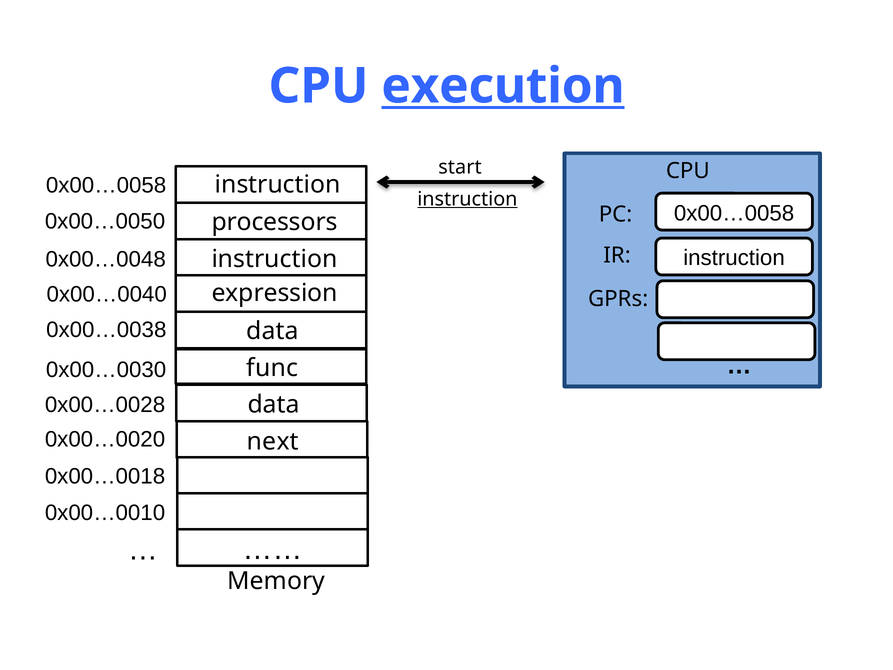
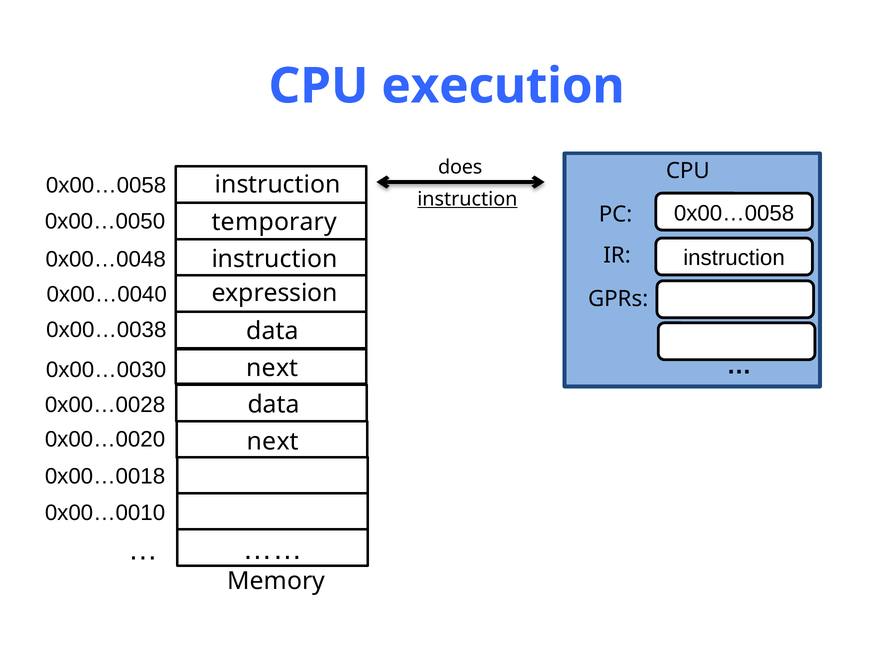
execution underline: present -> none
start: start -> does
processors: processors -> temporary
func at (272, 368): func -> next
